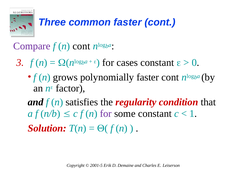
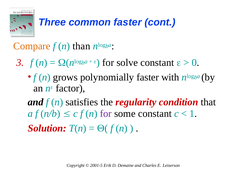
Compare colour: purple -> orange
n cont: cont -> than
cases: cases -> solve
polynomially faster cont: cont -> with
